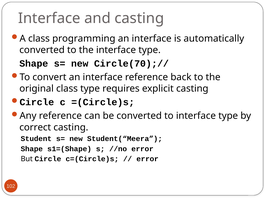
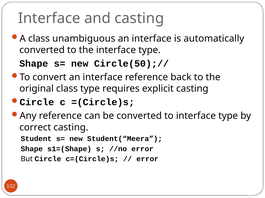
programming: programming -> unambiguous
Circle(70);//: Circle(70);// -> Circle(50);//
